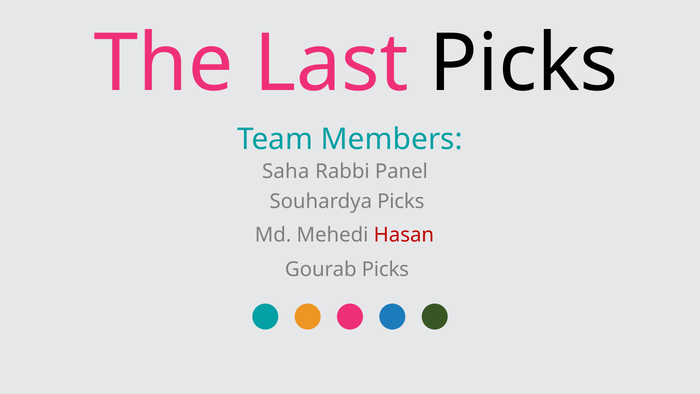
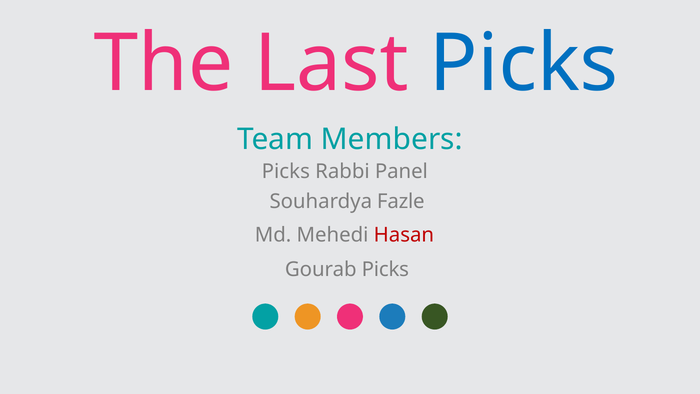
Picks at (524, 64) colour: black -> blue
Saha at (286, 172): Saha -> Picks
Souhardya Picks: Picks -> Fazle
